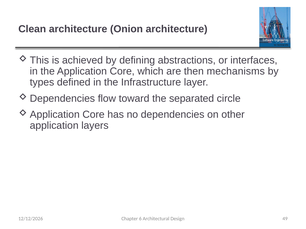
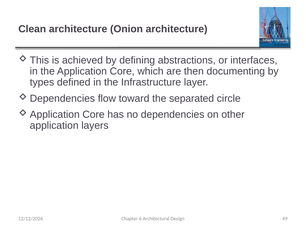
mechanisms: mechanisms -> documenting
